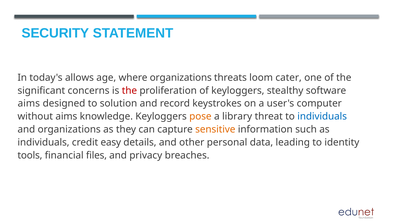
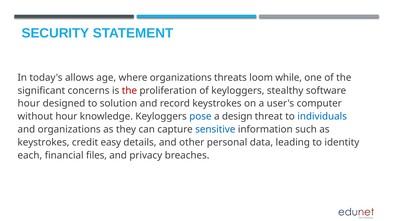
cater: cater -> while
aims at (29, 104): aims -> hour
without aims: aims -> hour
pose colour: orange -> blue
library: library -> design
sensitive colour: orange -> blue
individuals at (43, 142): individuals -> keystrokes
tools: tools -> each
